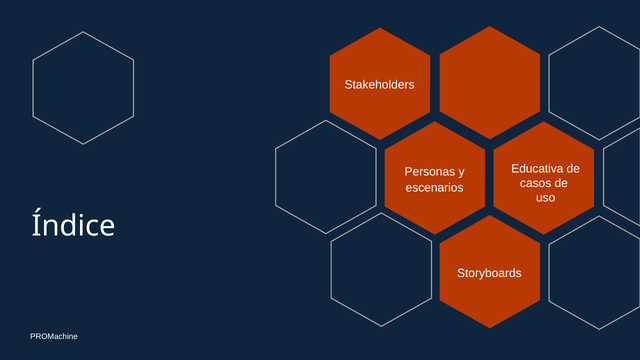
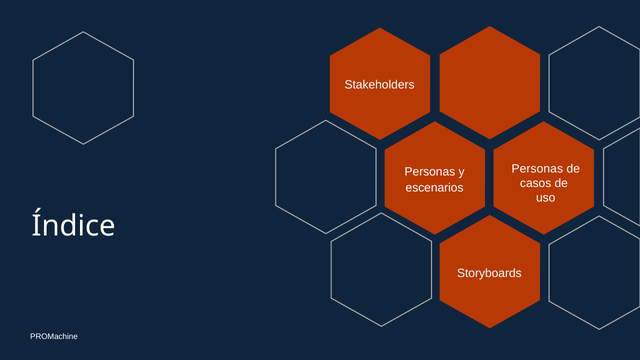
Educativa at (537, 169): Educativa -> Personas
